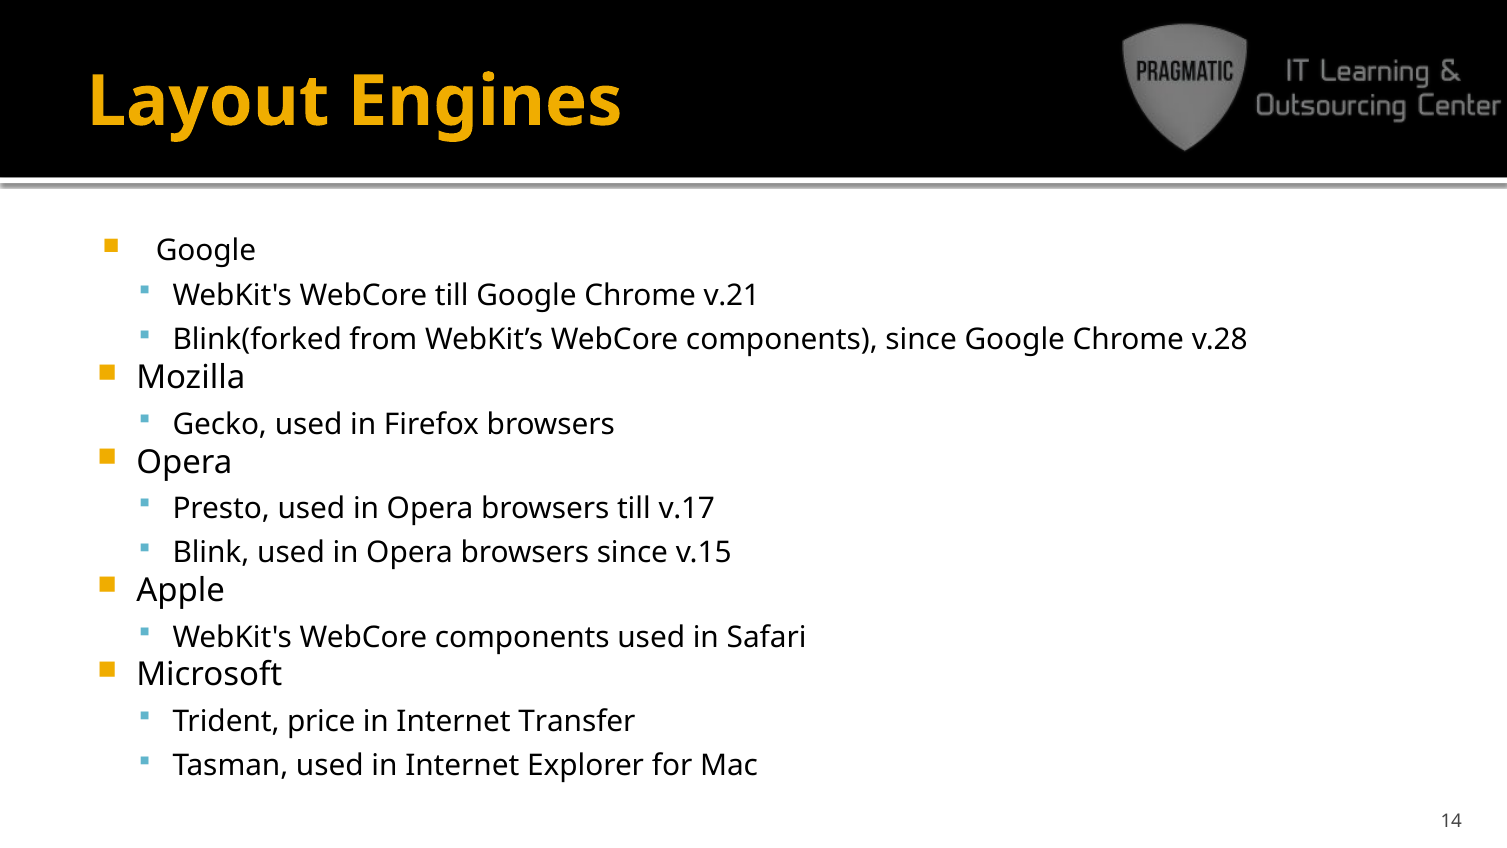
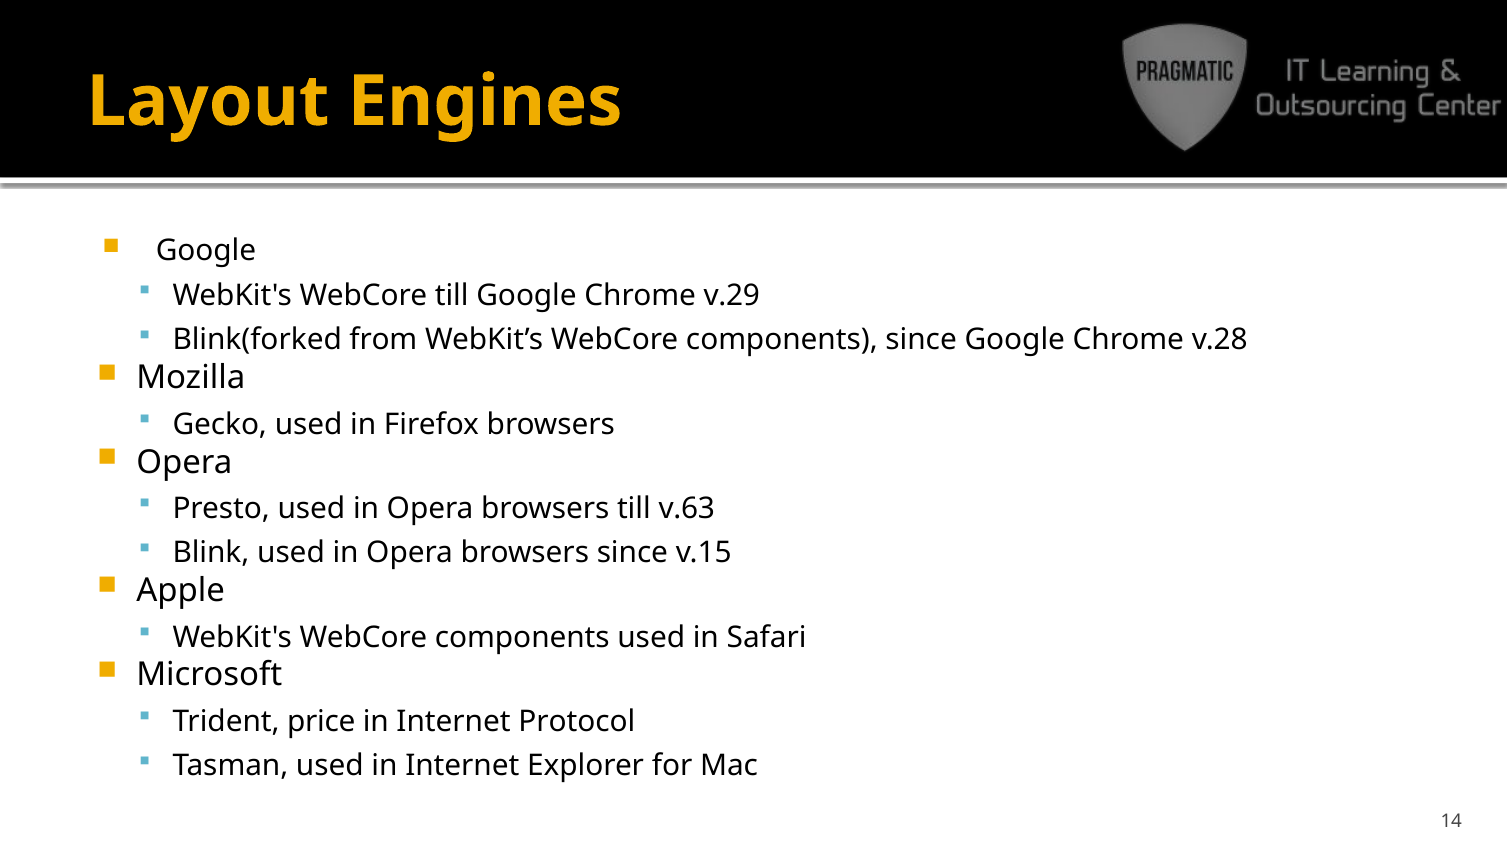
v.21: v.21 -> v.29
v.17: v.17 -> v.63
Transfer: Transfer -> Protocol
